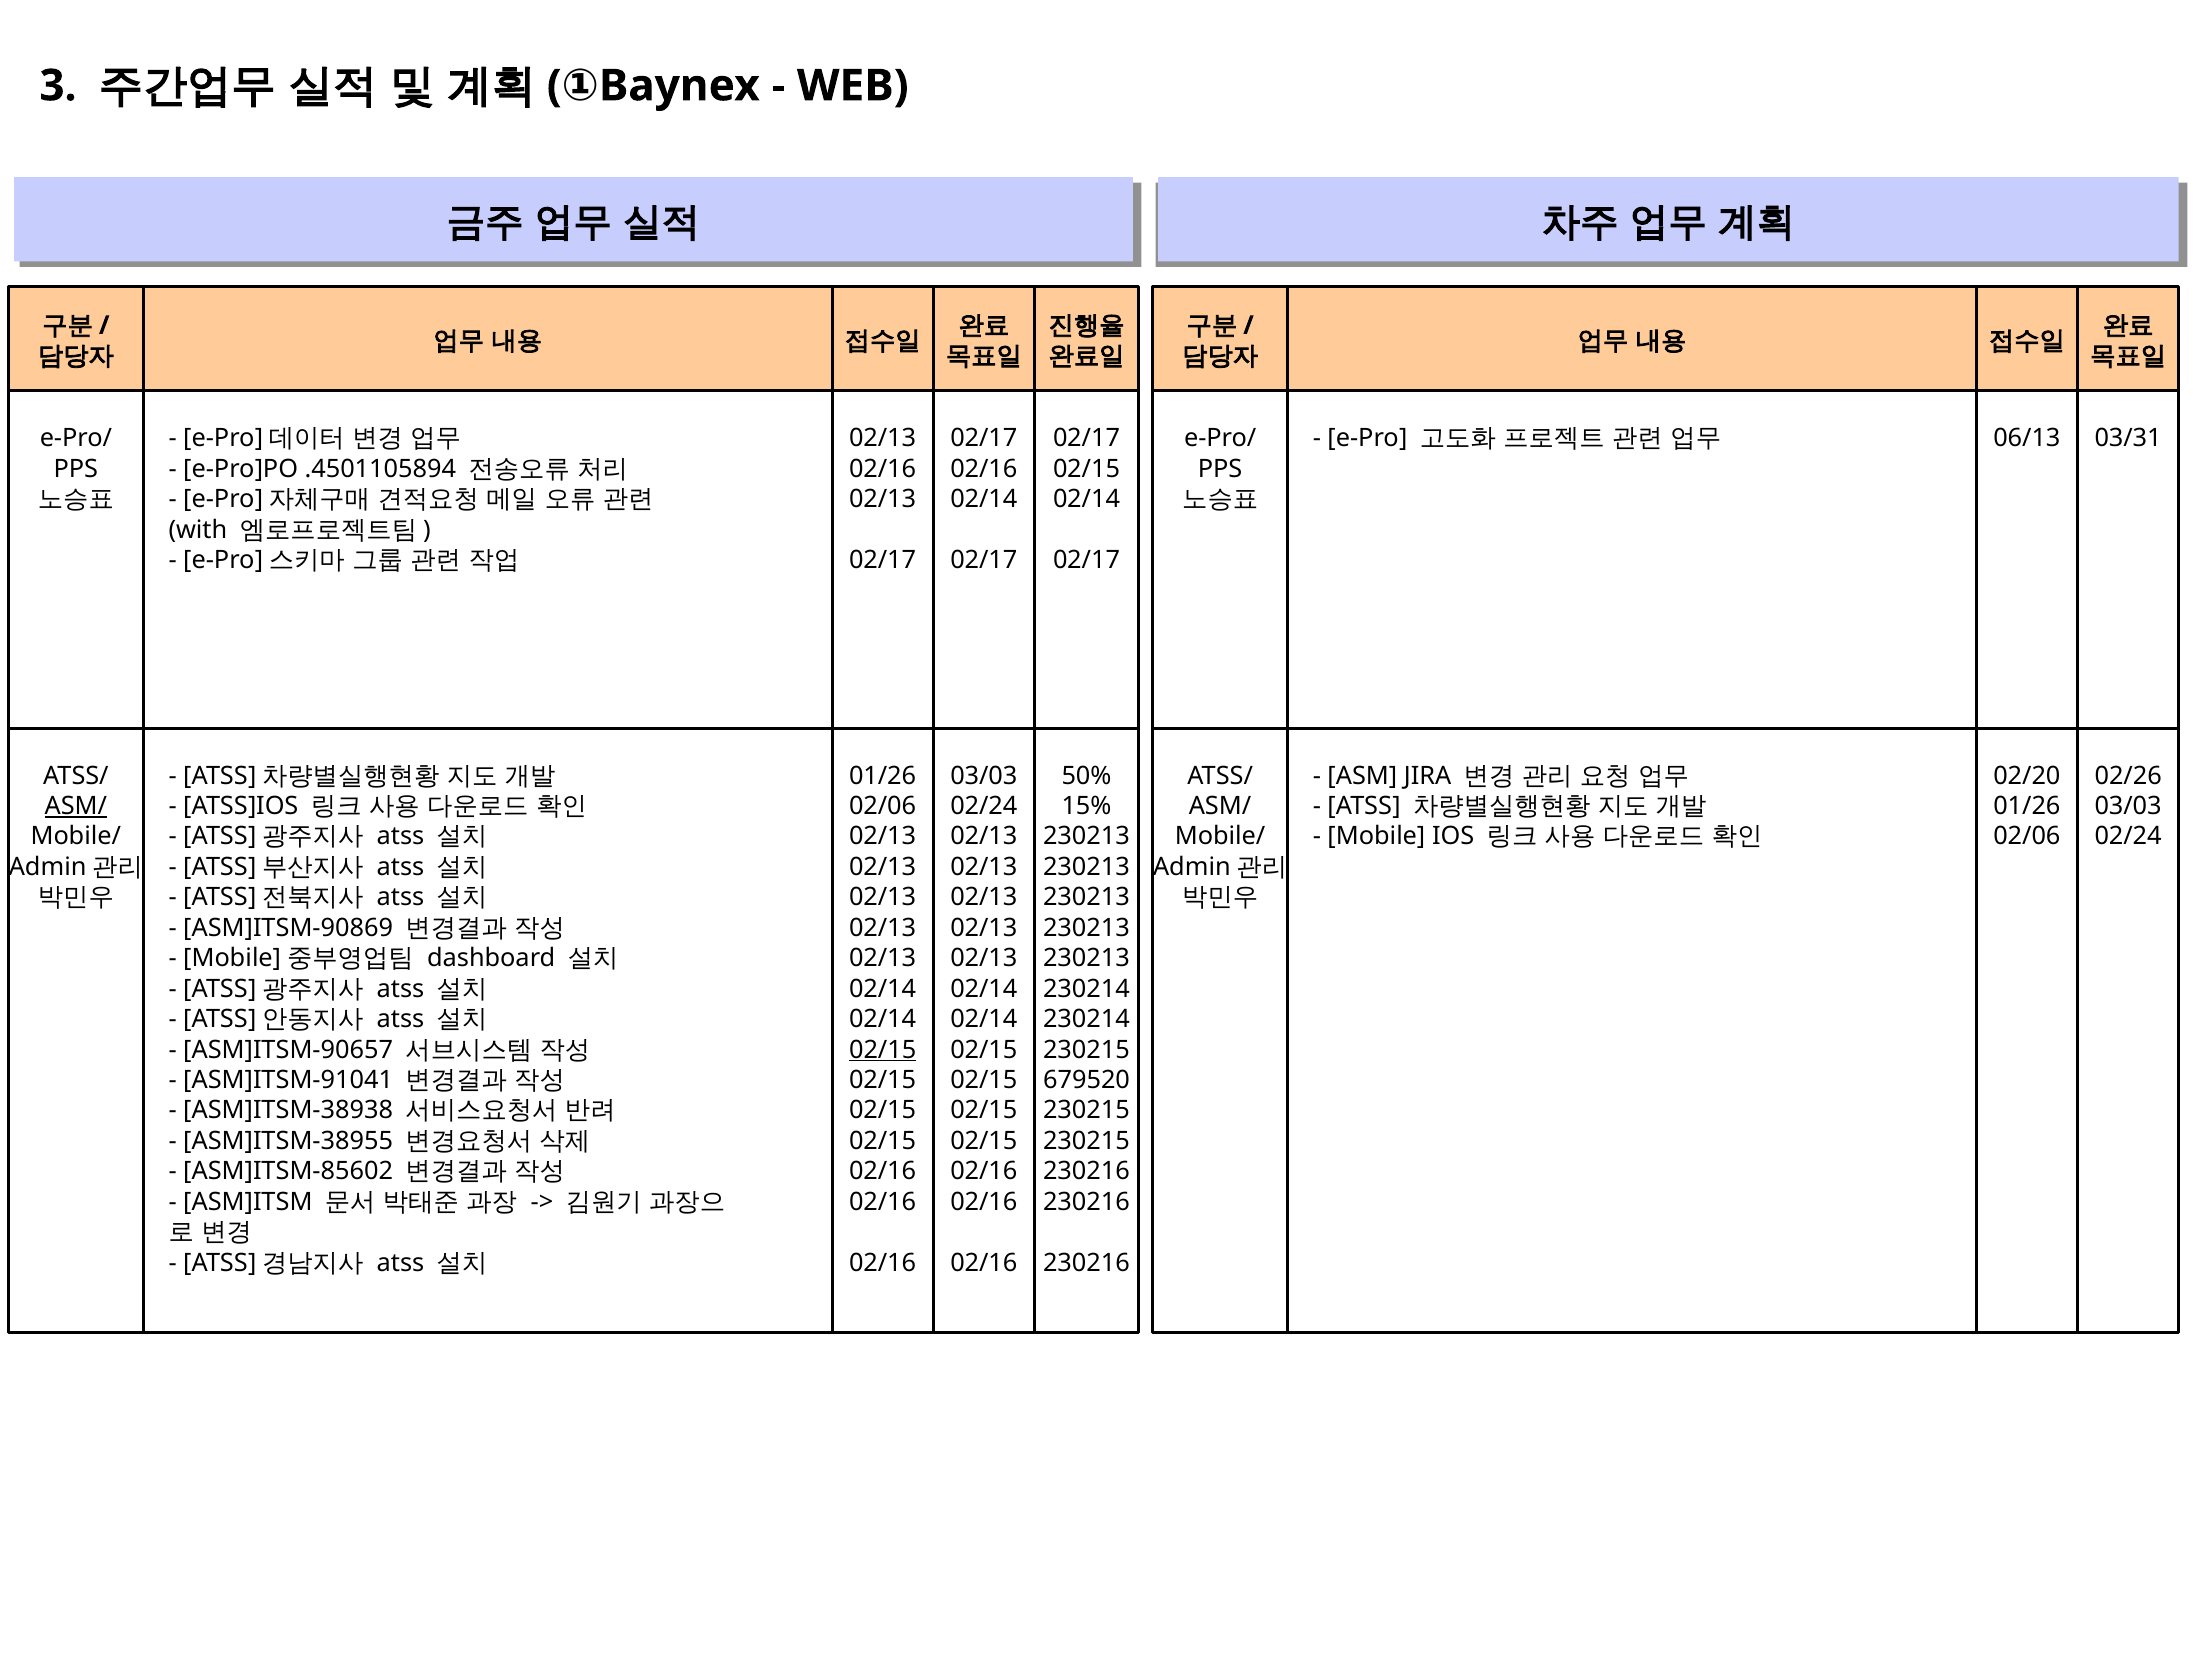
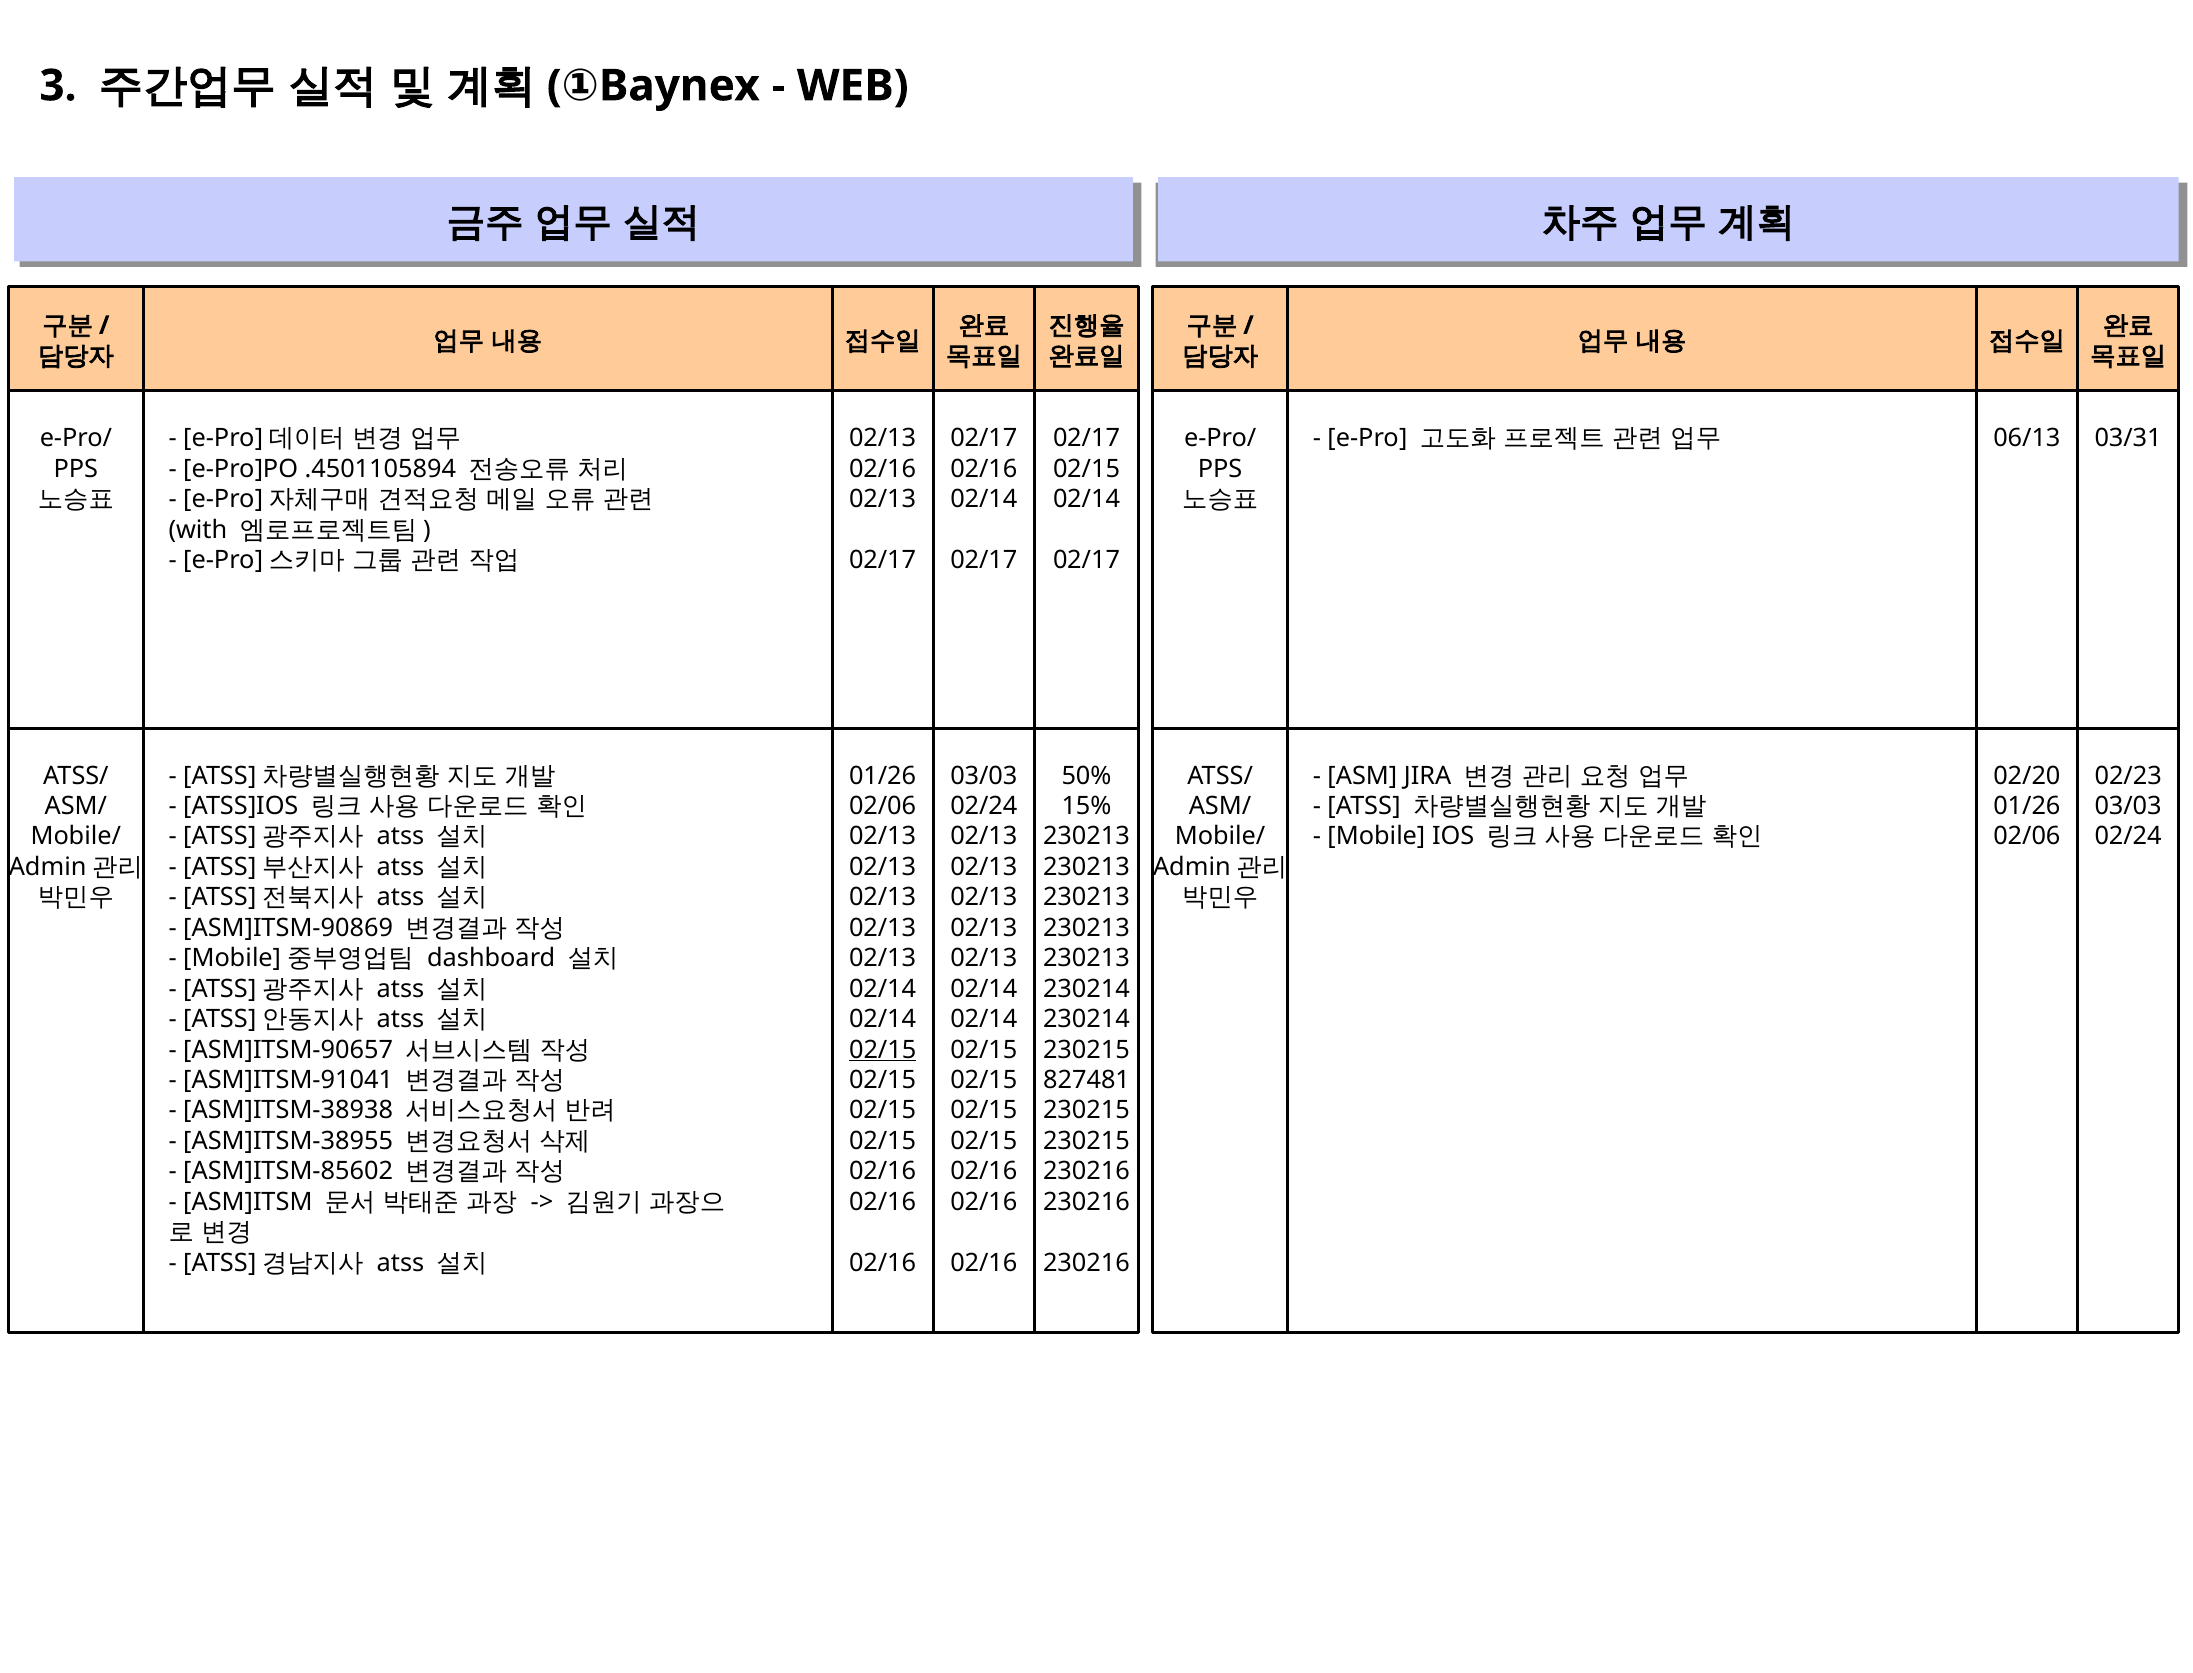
02/26: 02/26 -> 02/23
ASM/ at (76, 806) underline: present -> none
679520: 679520 -> 827481
